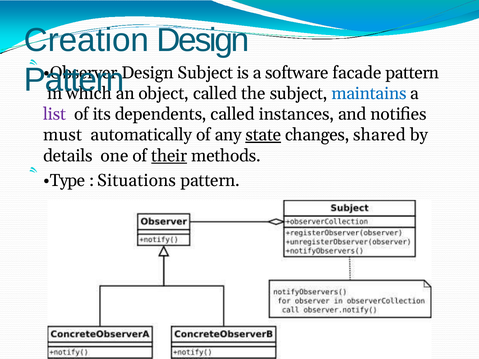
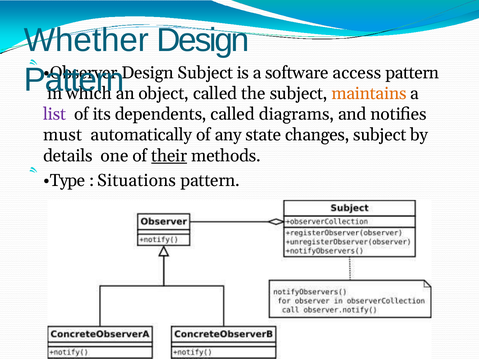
Creation: Creation -> Whether
facade: facade -> access
maintains colour: blue -> orange
instances: instances -> diagrams
state underline: present -> none
changes shared: shared -> subject
